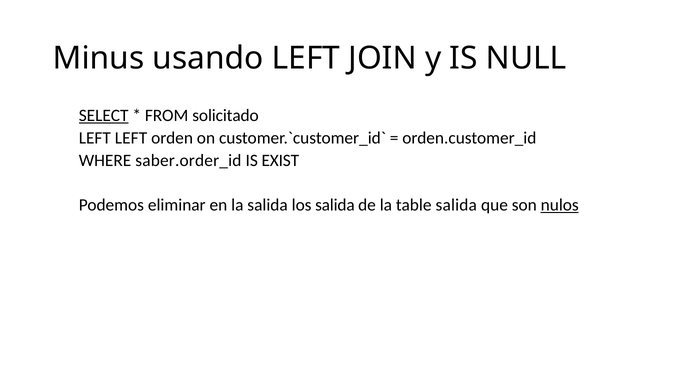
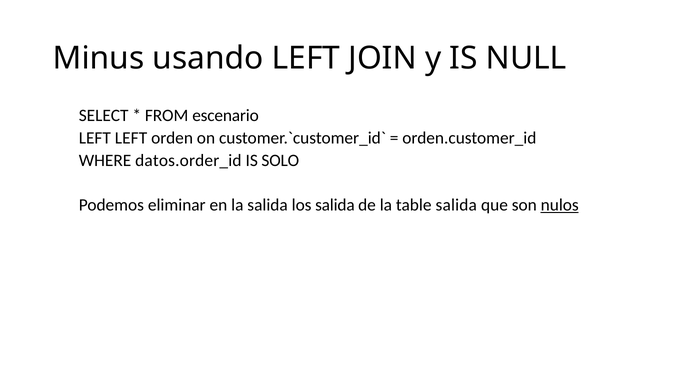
SELECT underline: present -> none
solicitado: solicitado -> escenario
saber.order_id: saber.order_id -> datos.order_id
EXIST: EXIST -> SOLO
